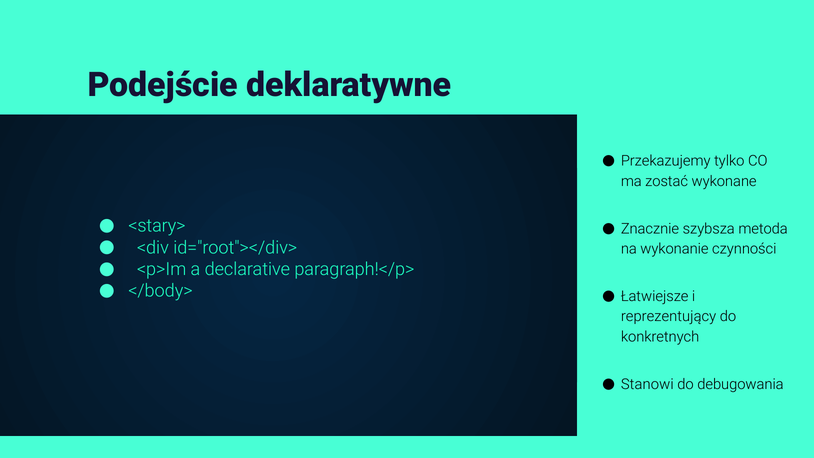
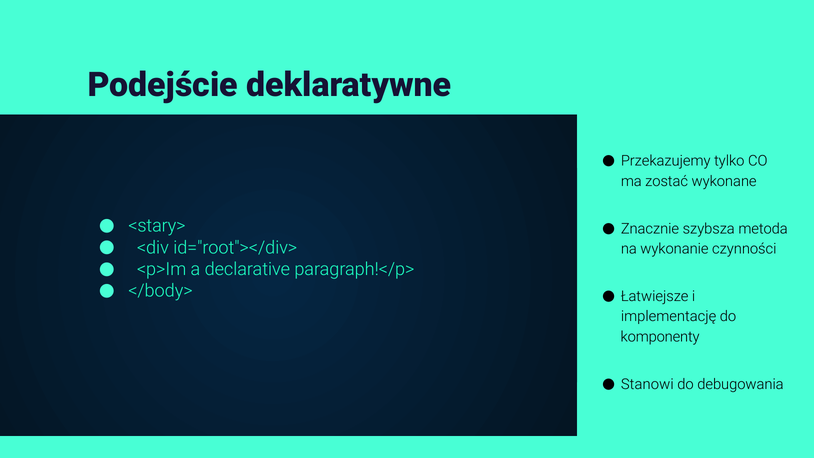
reprezentujący: reprezentujący -> implementację
konkretnych: konkretnych -> komponenty
